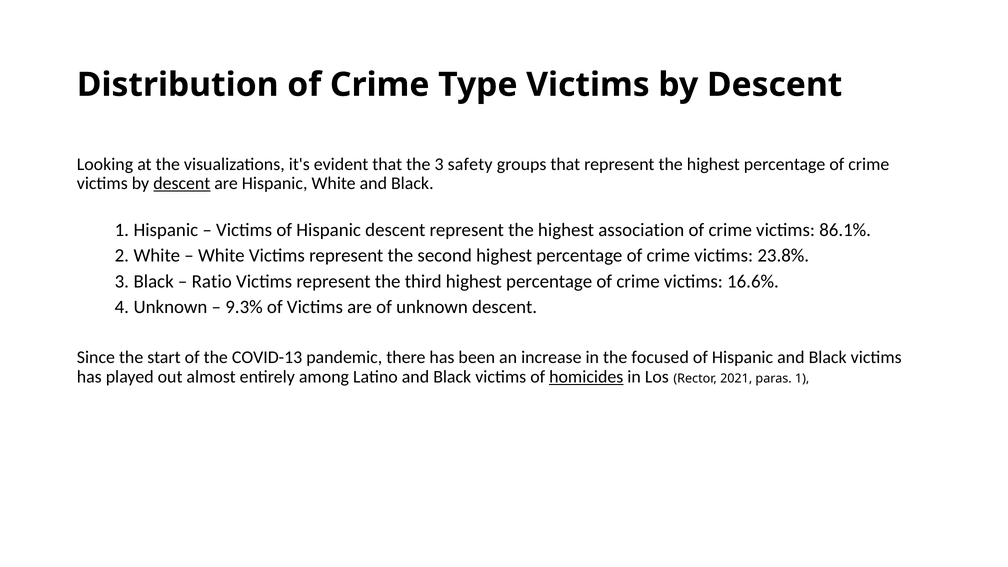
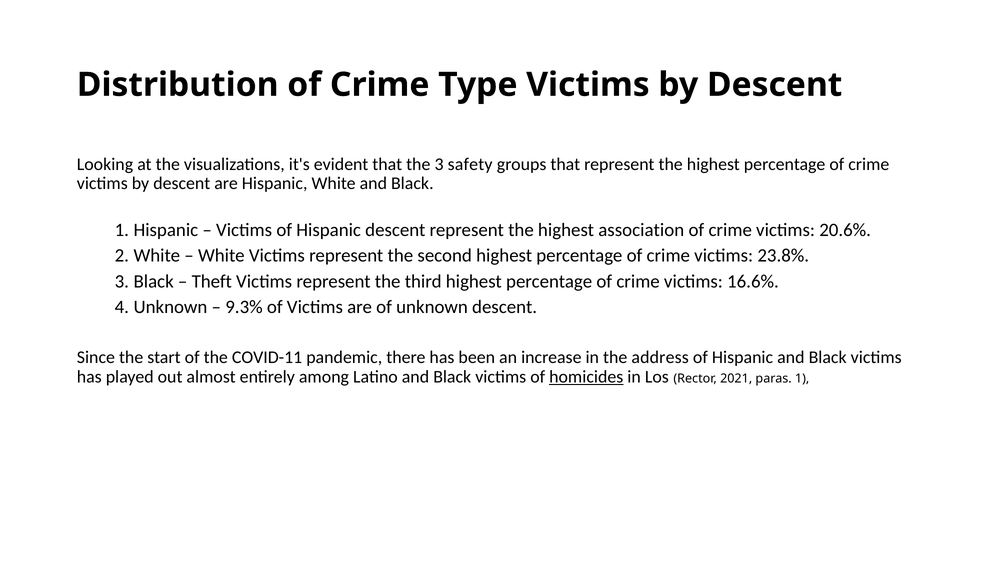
descent at (182, 184) underline: present -> none
86.1%: 86.1% -> 20.6%
Ratio: Ratio -> Theft
COVID-13: COVID-13 -> COVID-11
focused: focused -> address
